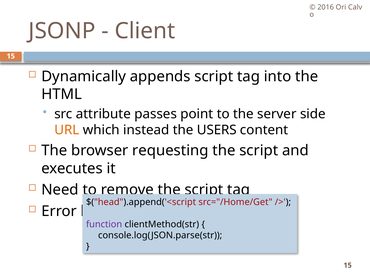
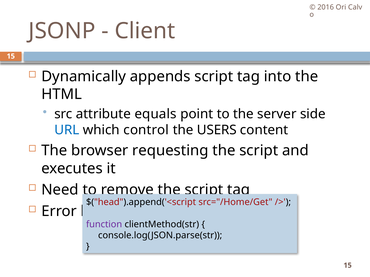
passes: passes -> equals
URL colour: orange -> blue
instead: instead -> control
